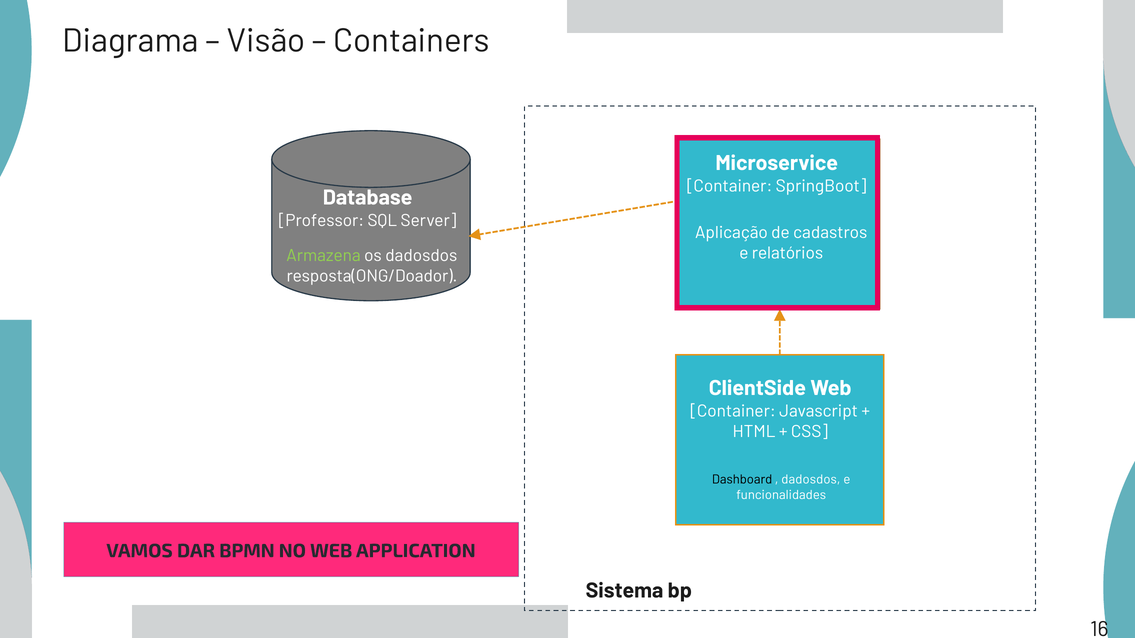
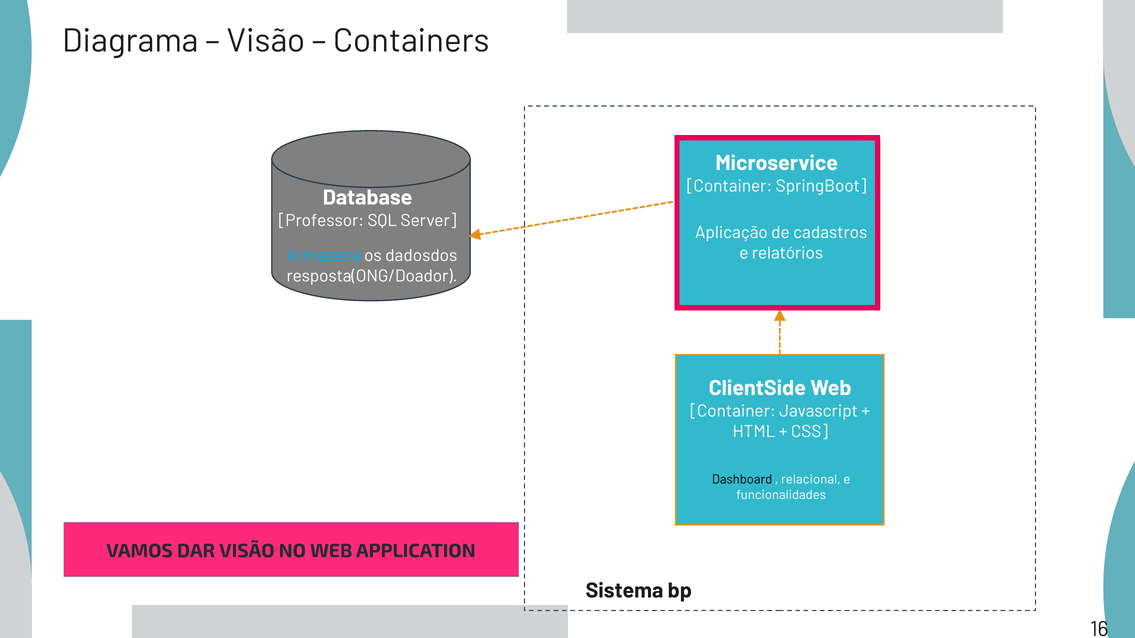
Armazena colour: light green -> light blue
dadosdos at (811, 480): dadosdos -> relacional
DAR BPMN: BPMN -> VISÃO
